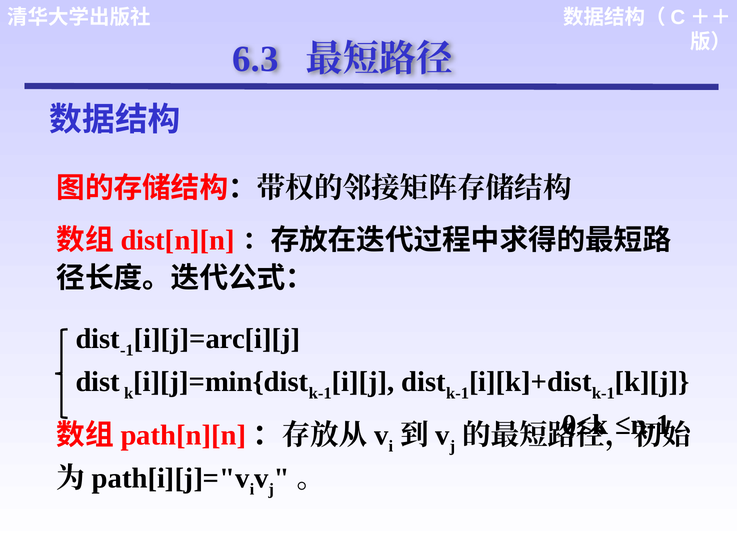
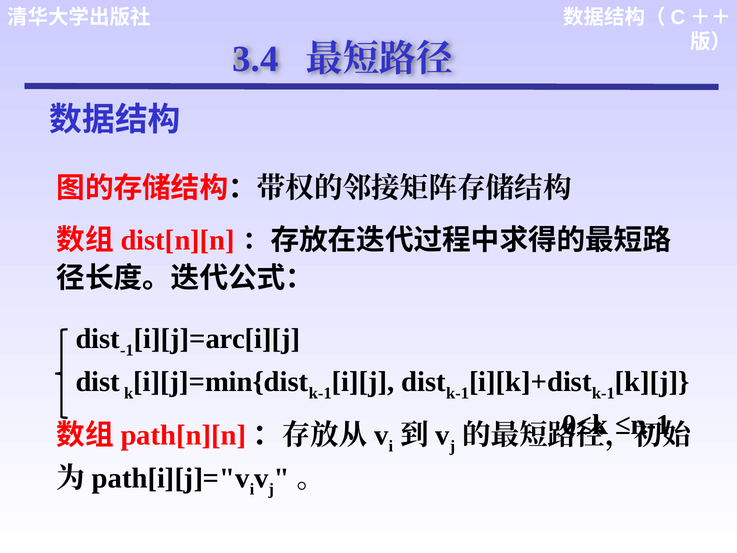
6.3: 6.3 -> 3.4
